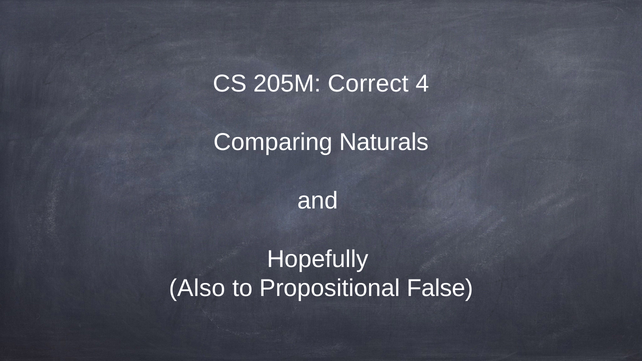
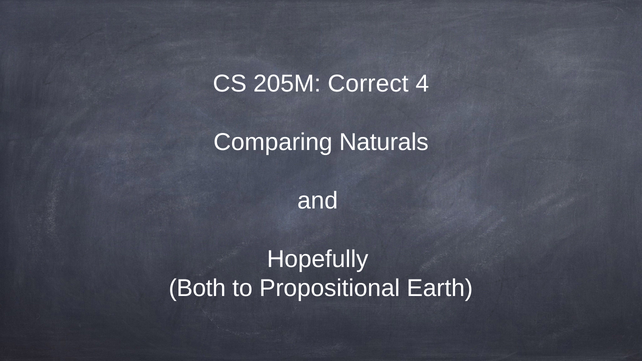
Also: Also -> Both
False: False -> Earth
